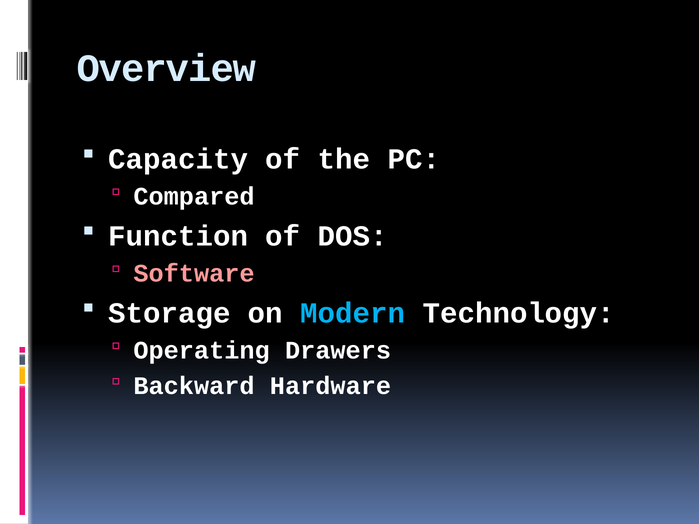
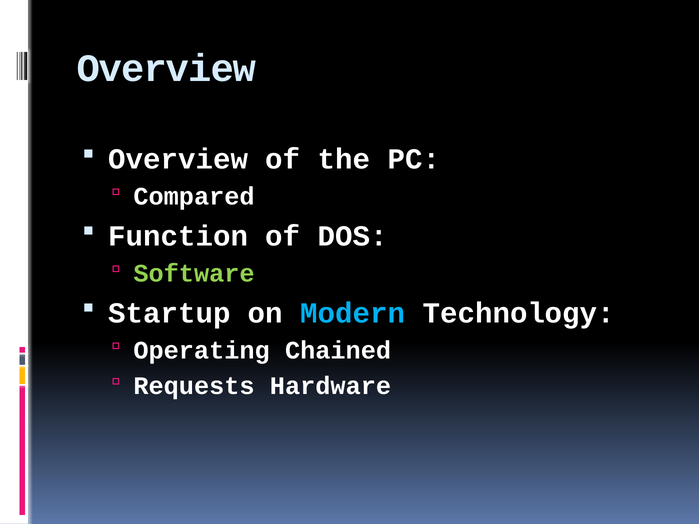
Capacity at (178, 159): Capacity -> Overview
Software colour: pink -> light green
Storage: Storage -> Startup
Drawers: Drawers -> Chained
Backward: Backward -> Requests
